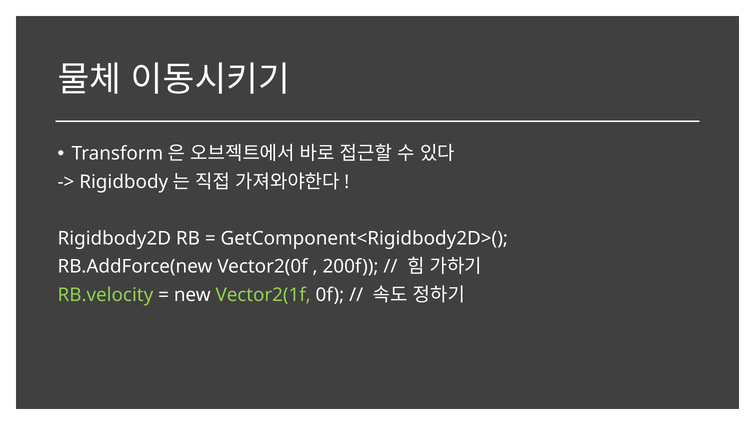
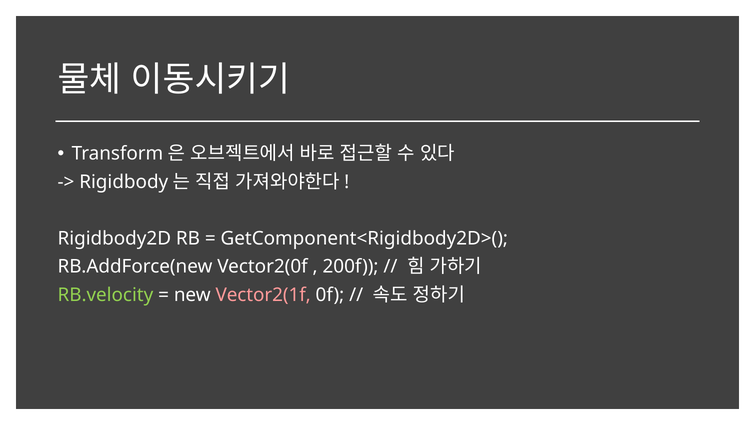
Vector2(1f colour: light green -> pink
